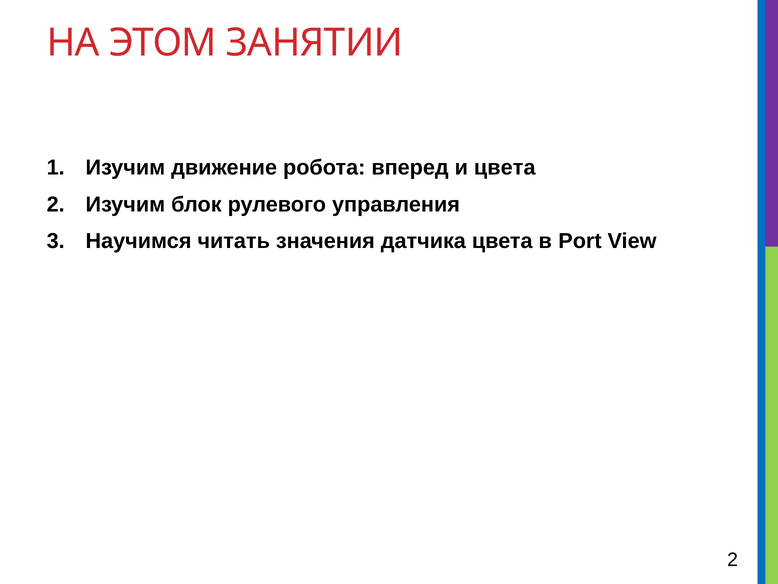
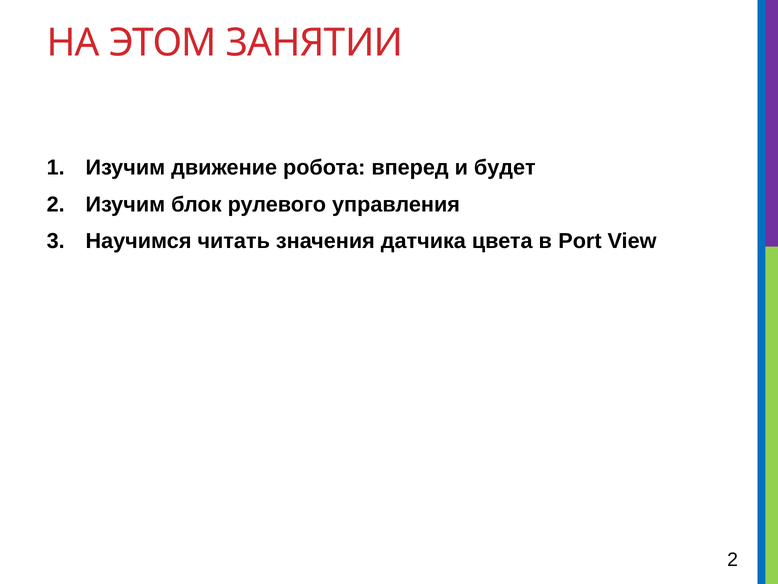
и цвета: цвета -> будет
